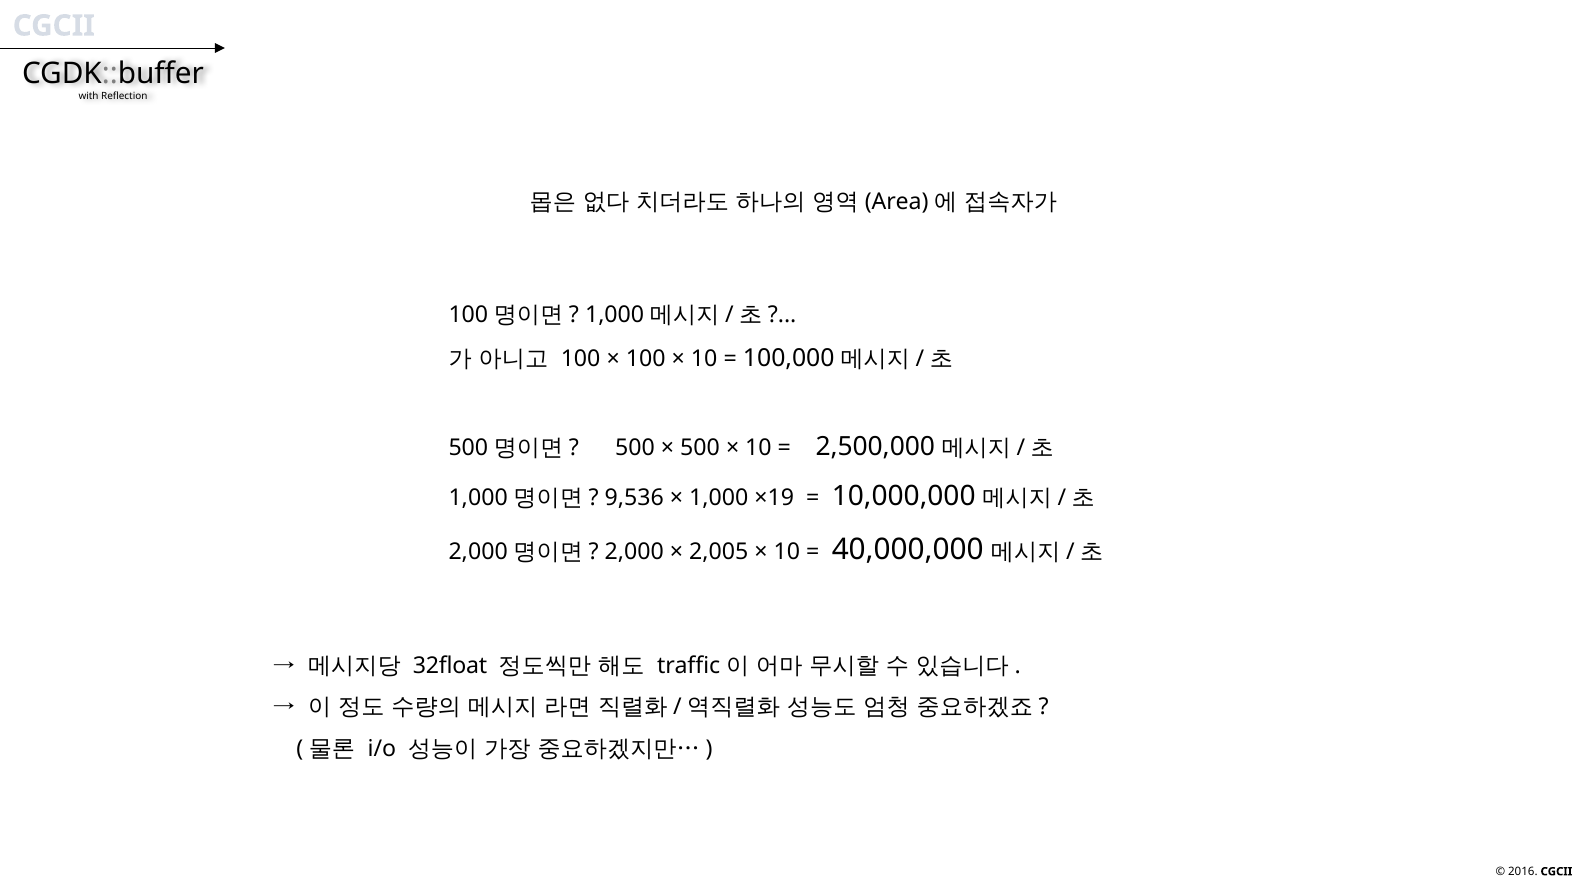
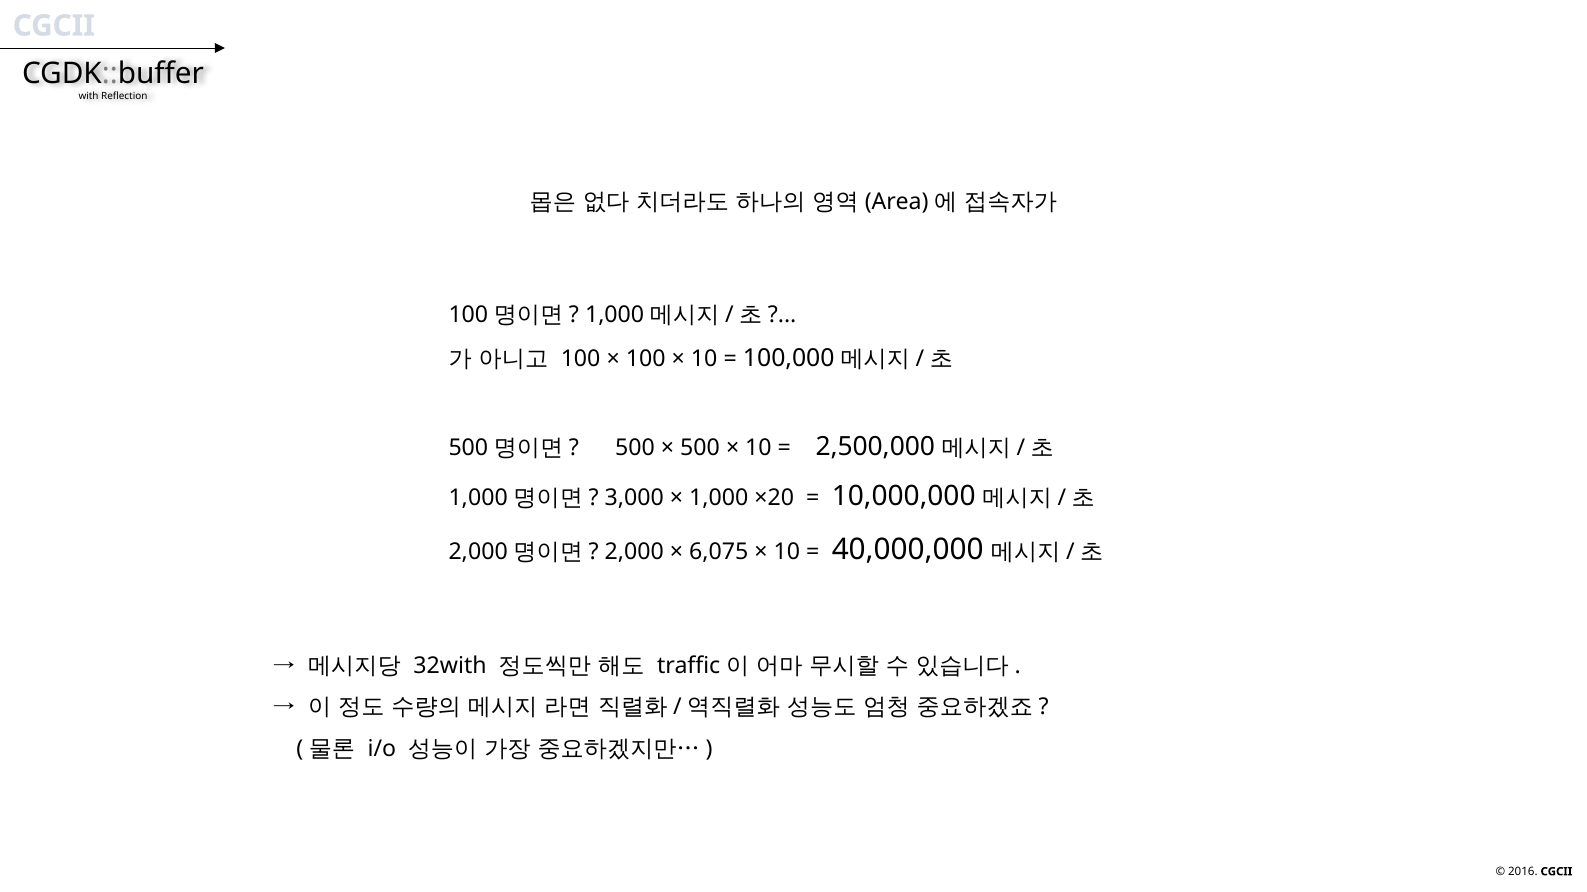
9,536: 9,536 -> 3,000
×19: ×19 -> ×20
2,005: 2,005 -> 6,075
32float: 32float -> 32with
